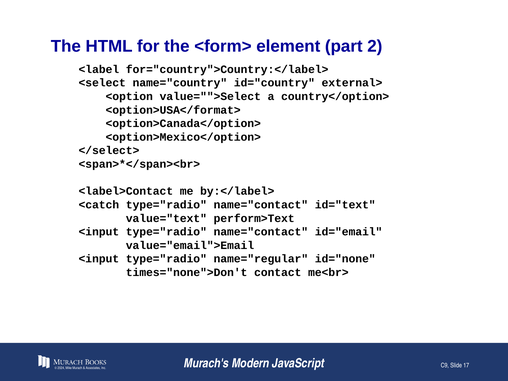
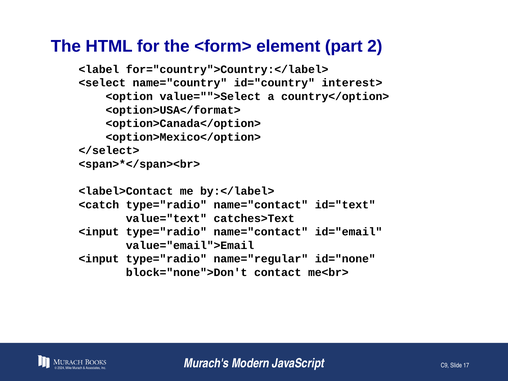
external>: external> -> interest>
perform>Text: perform>Text -> catches>Text
times="none">Don't: times="none">Don't -> block="none">Don't
